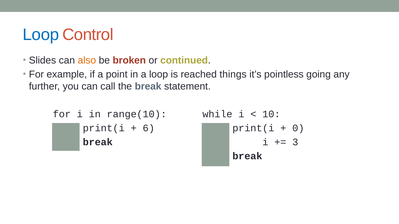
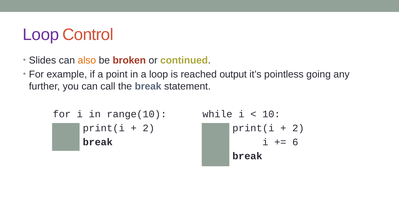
Loop at (41, 35) colour: blue -> purple
things: things -> output
6 at (149, 128): 6 -> 2
0 at (298, 128): 0 -> 2
3: 3 -> 6
